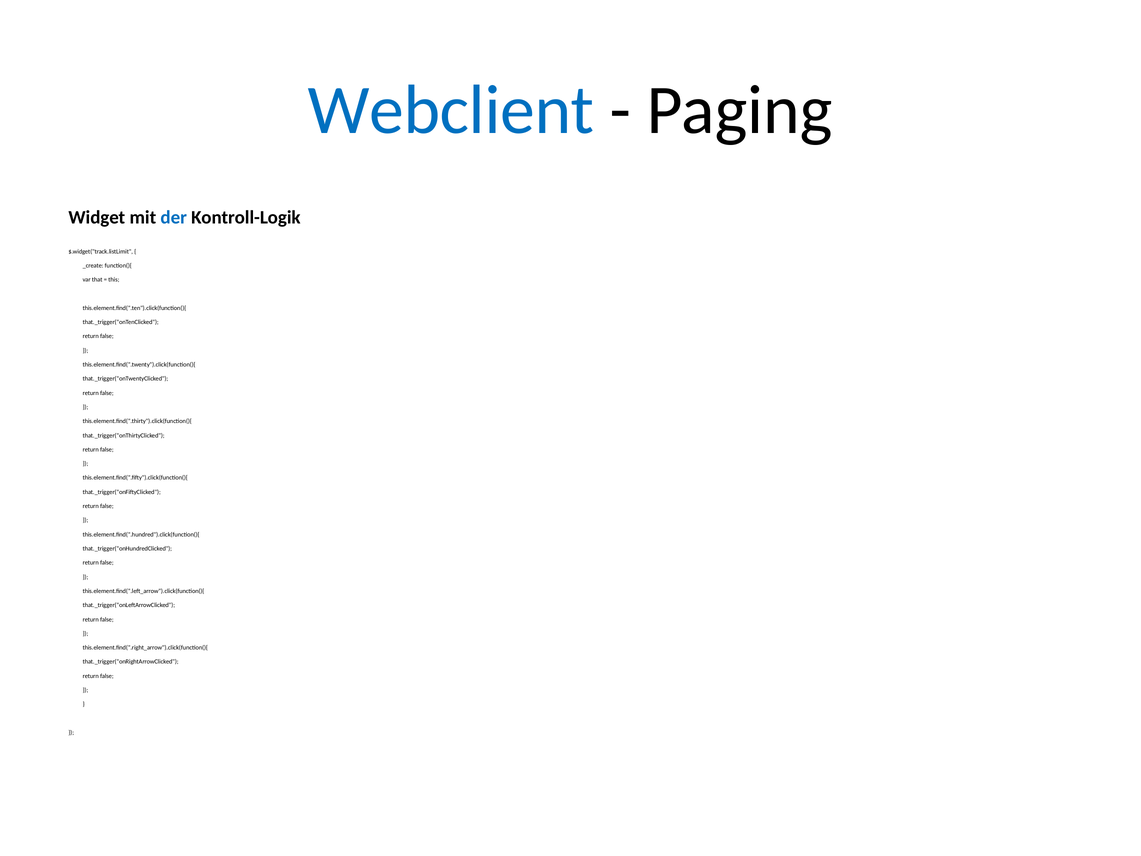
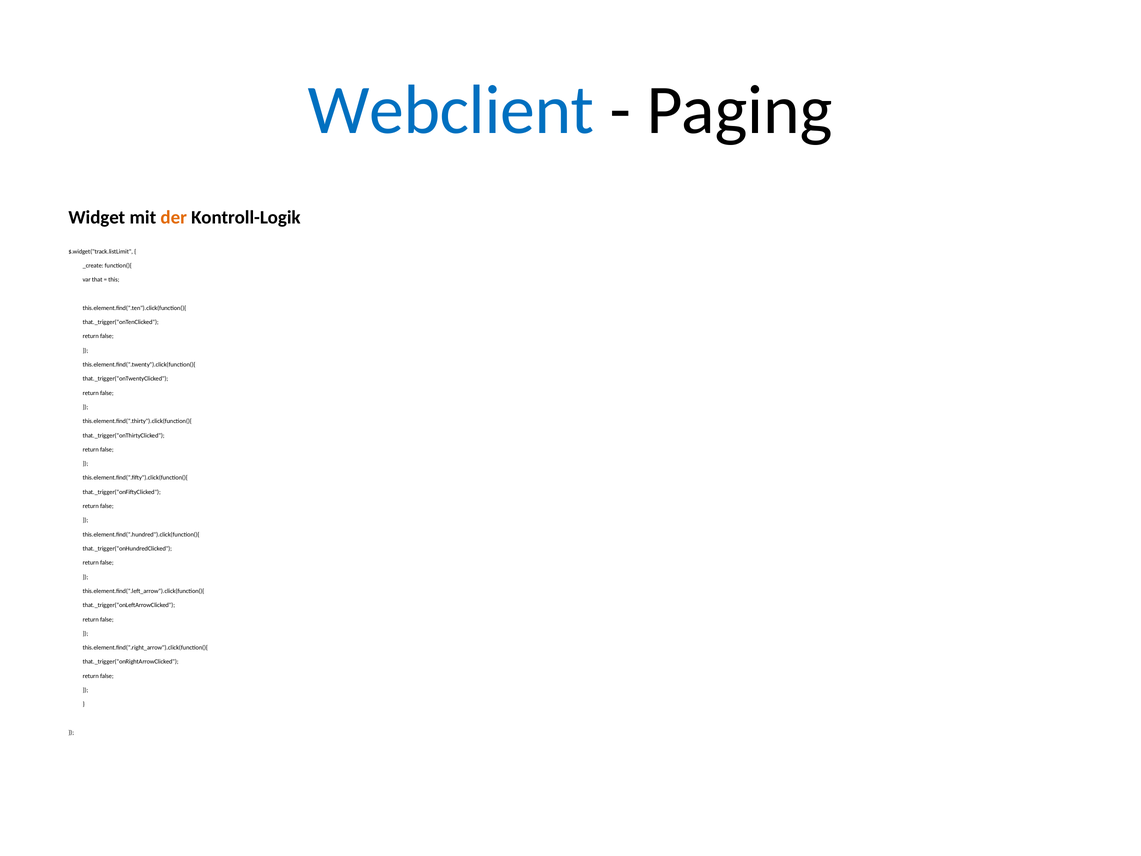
der colour: blue -> orange
